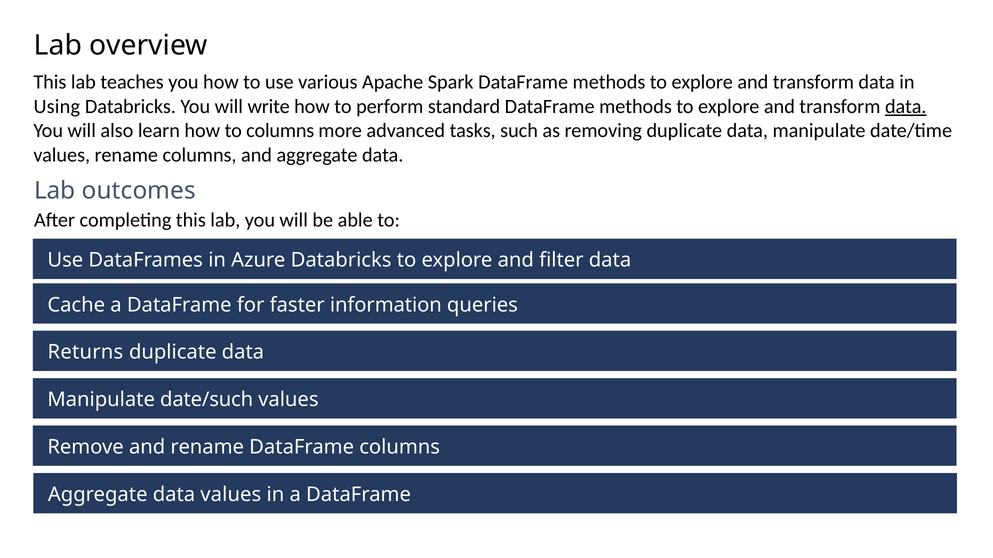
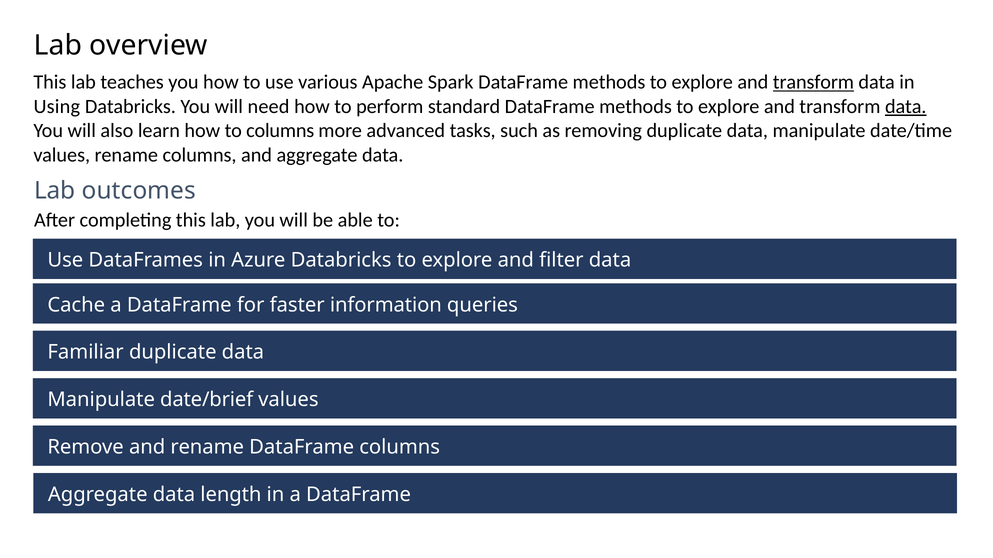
transform at (813, 82) underline: none -> present
write: write -> need
Returns: Returns -> Familiar
date/such: date/such -> date/brief
data values: values -> length
